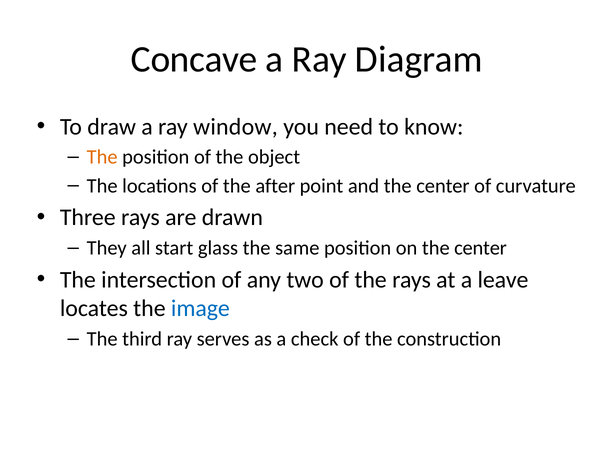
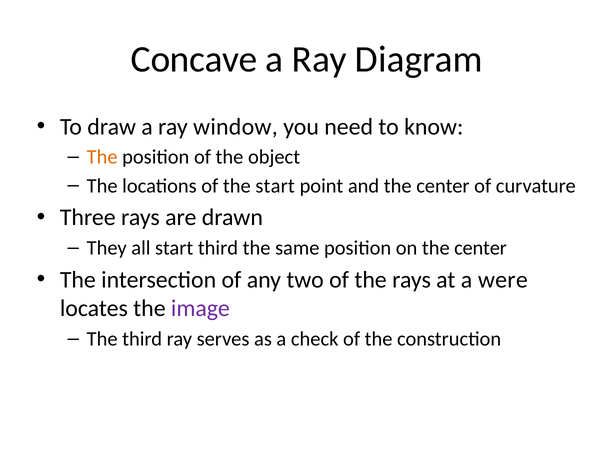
the after: after -> start
start glass: glass -> third
leave: leave -> were
image colour: blue -> purple
